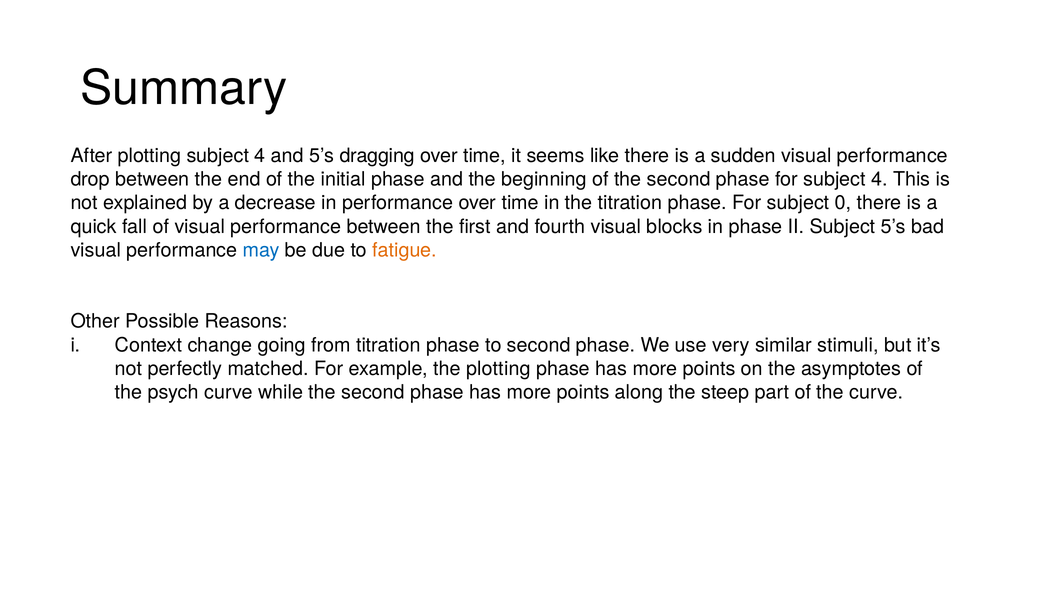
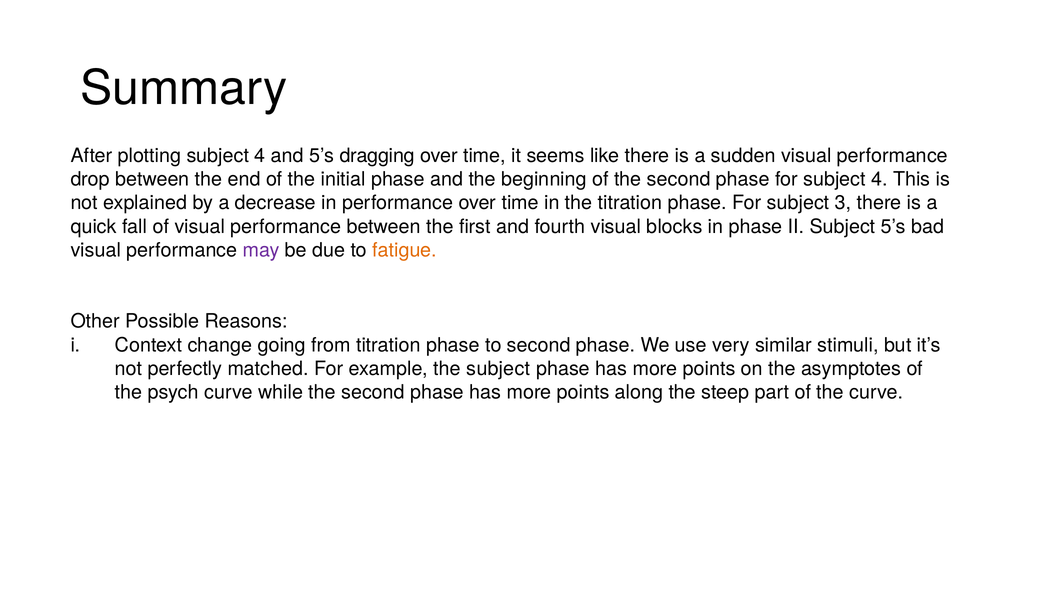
0: 0 -> 3
may colour: blue -> purple
the plotting: plotting -> subject
